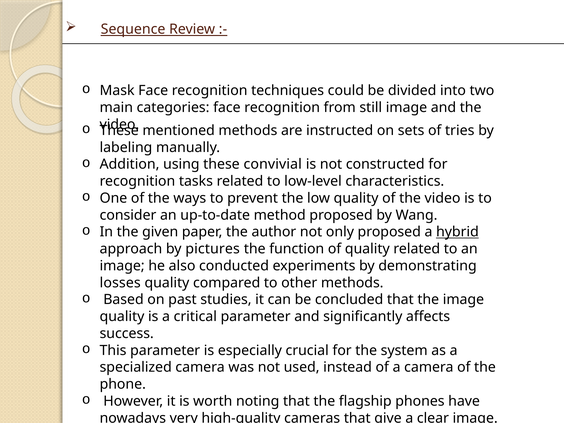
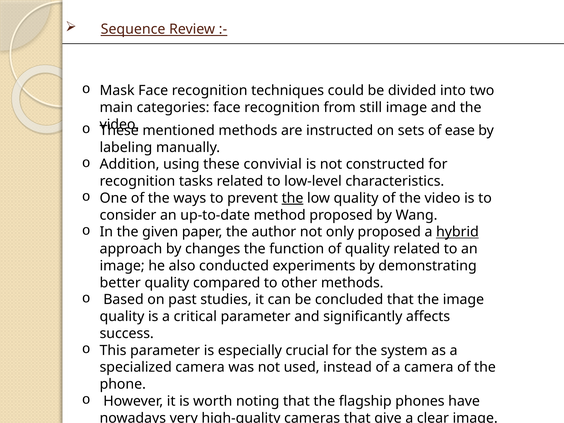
tries: tries -> ease
the at (293, 198) underline: none -> present
pictures: pictures -> changes
losses: losses -> better
